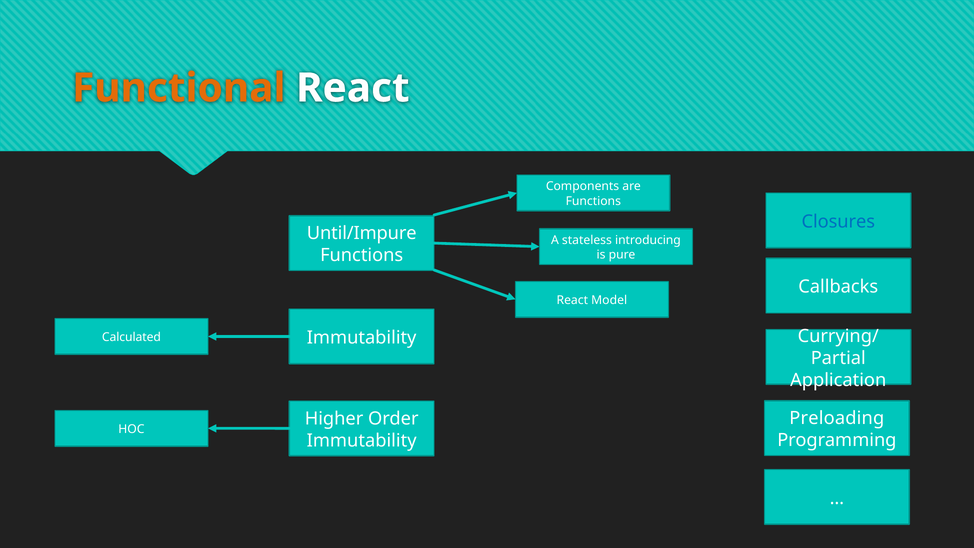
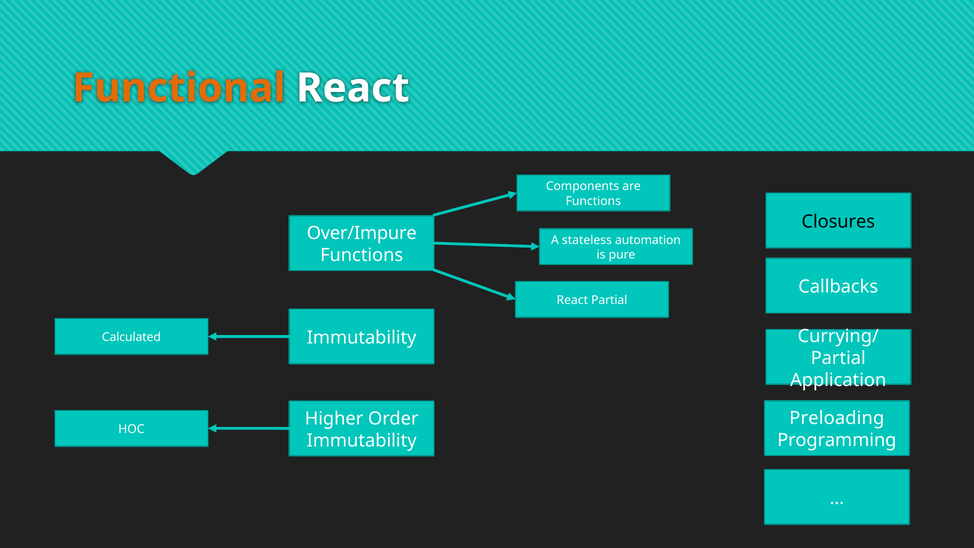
Closures colour: blue -> black
Until/Impure: Until/Impure -> Over/Impure
introducing: introducing -> automation
React Model: Model -> Partial
